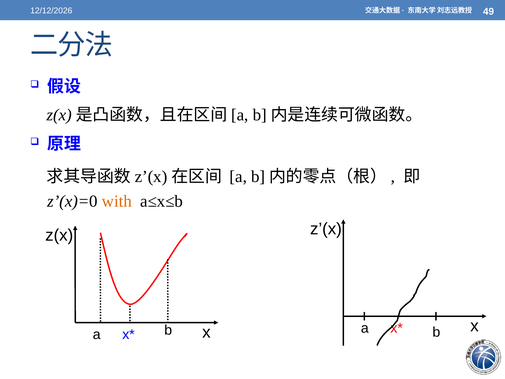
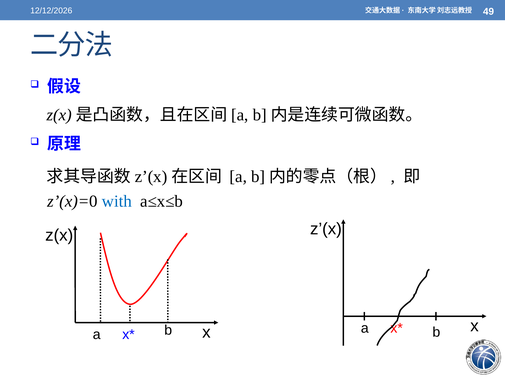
with colour: orange -> blue
